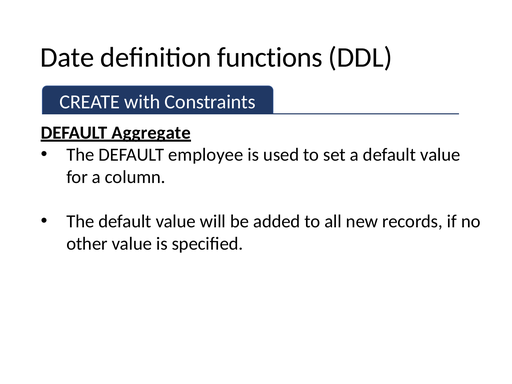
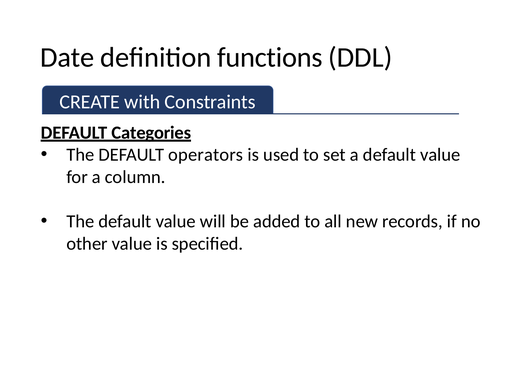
Aggregate: Aggregate -> Categories
employee: employee -> operators
